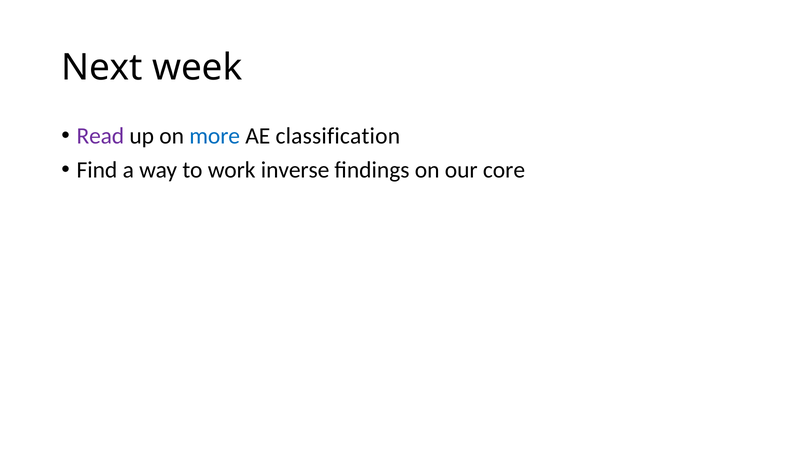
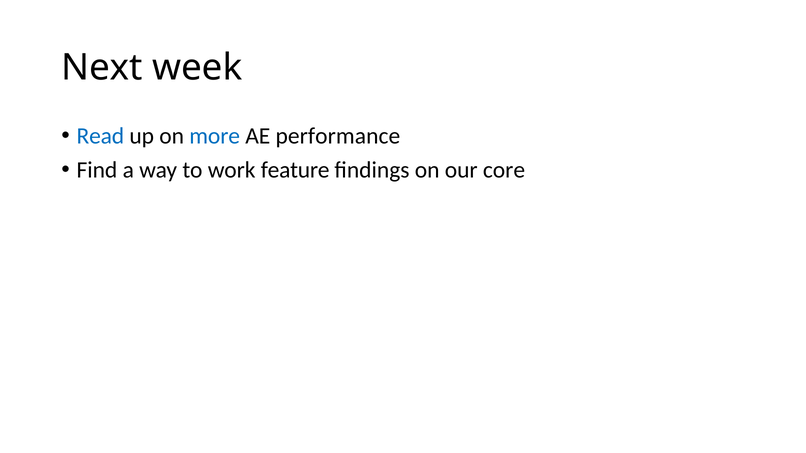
Read colour: purple -> blue
classification: classification -> performance
inverse: inverse -> feature
